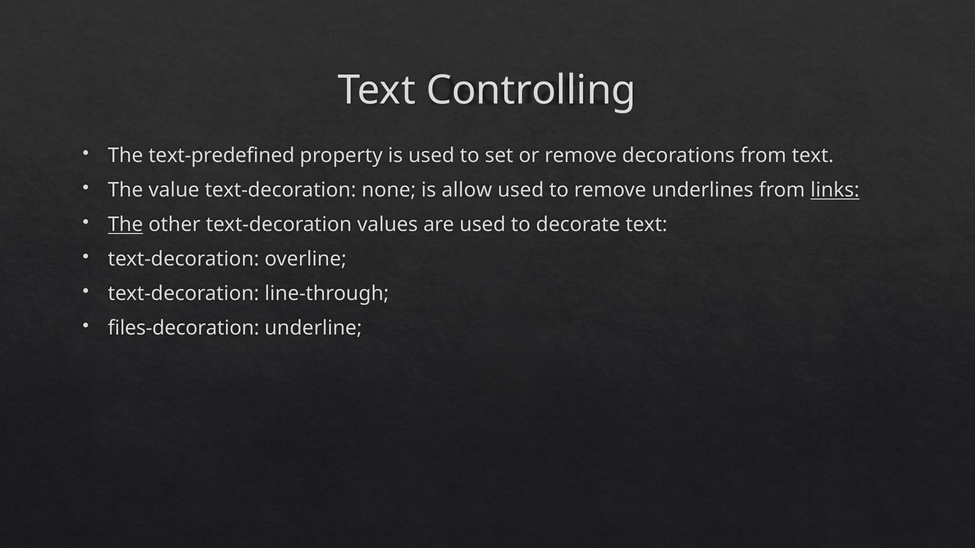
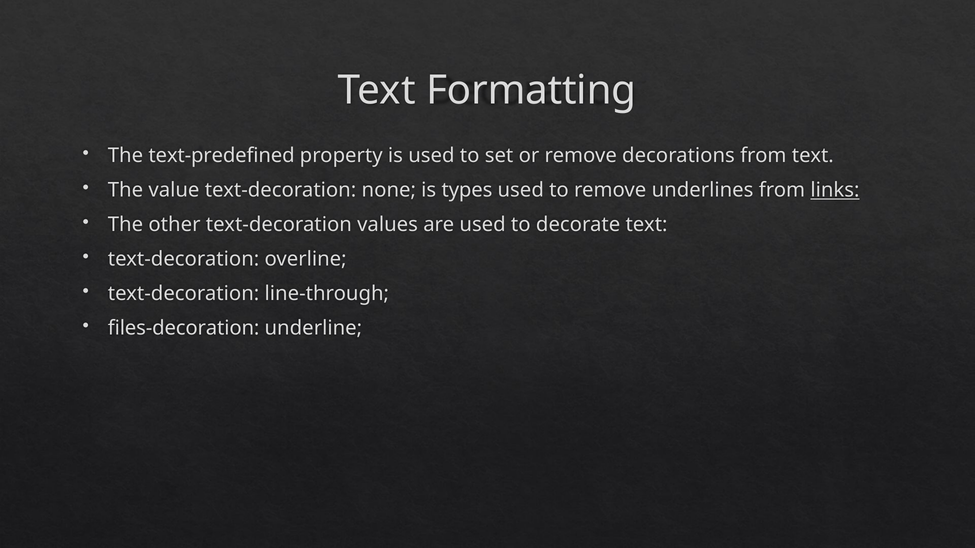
Controlling: Controlling -> Formatting
allow: allow -> types
The at (125, 225) underline: present -> none
